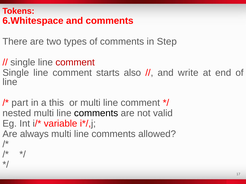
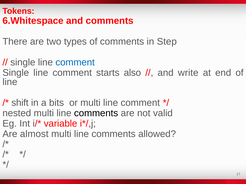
comment at (75, 63) colour: red -> blue
part: part -> shift
this: this -> bits
always: always -> almost
